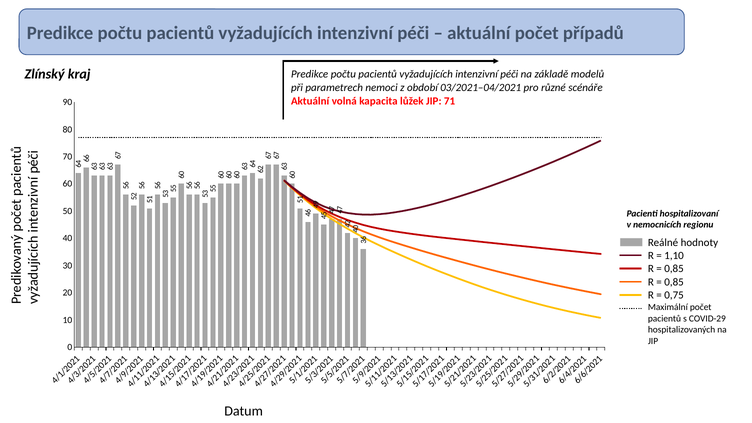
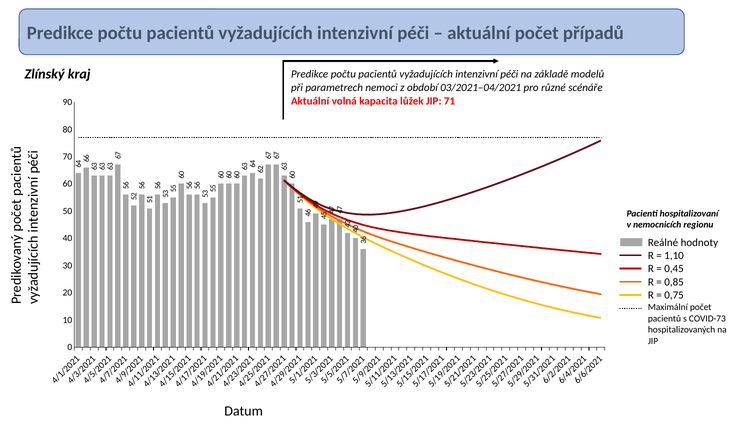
0,85 at (674, 269): 0,85 -> 0,45
COVID-29: COVID-29 -> COVID-73
